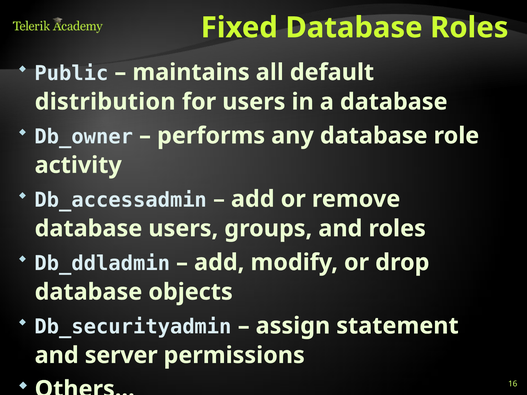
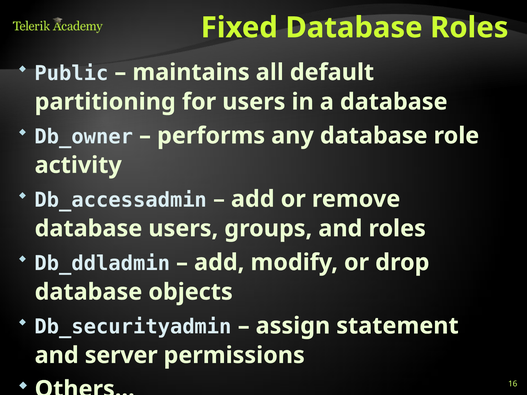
distribution: distribution -> partitioning
